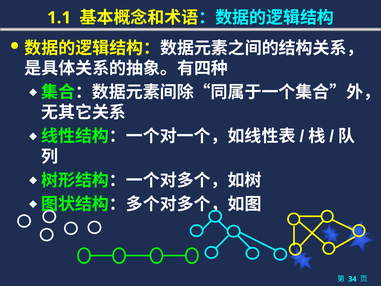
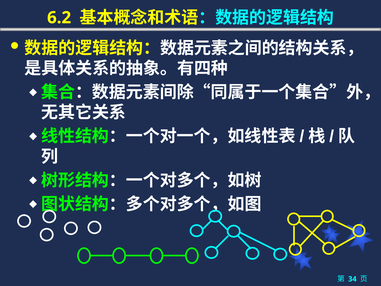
1.1: 1.1 -> 6.2
